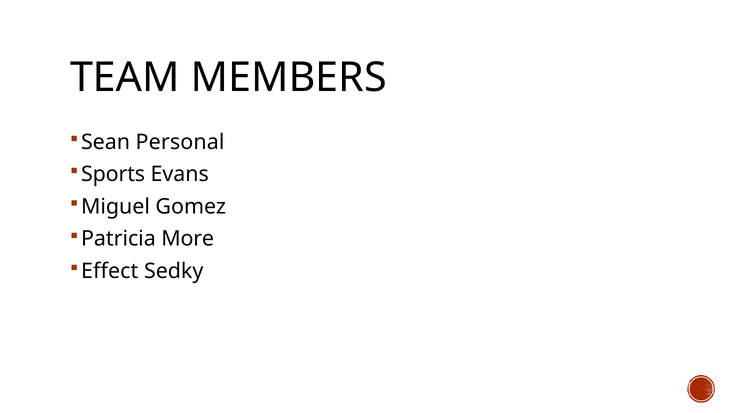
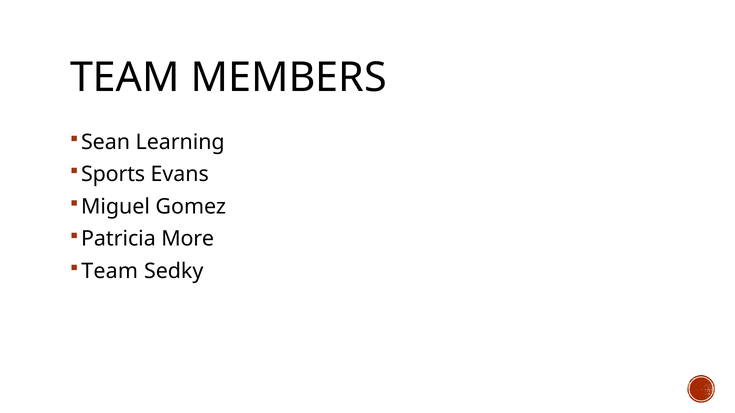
Personal: Personal -> Learning
Effect at (110, 271): Effect -> Team
